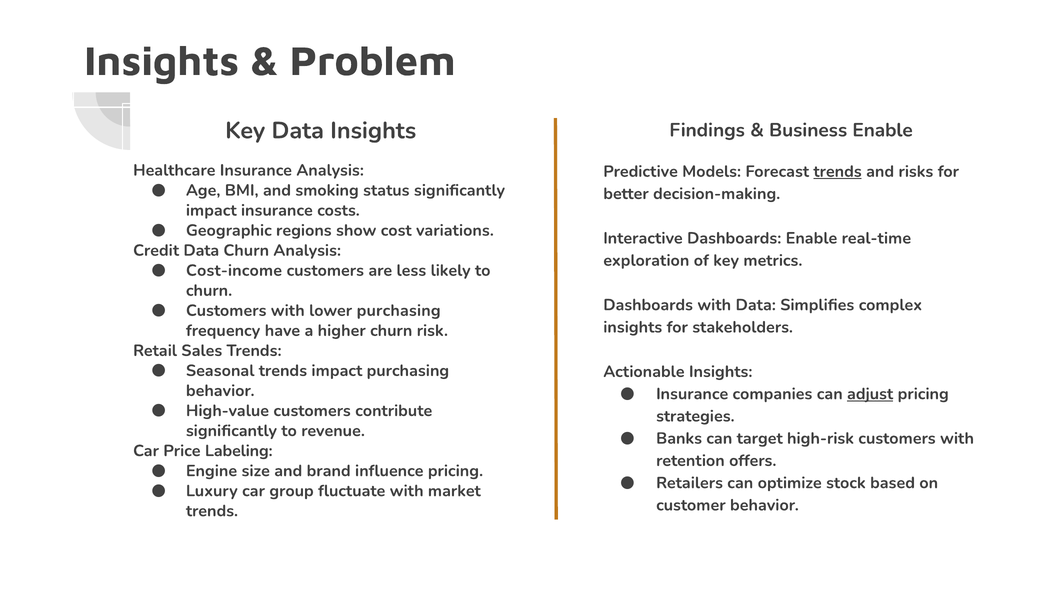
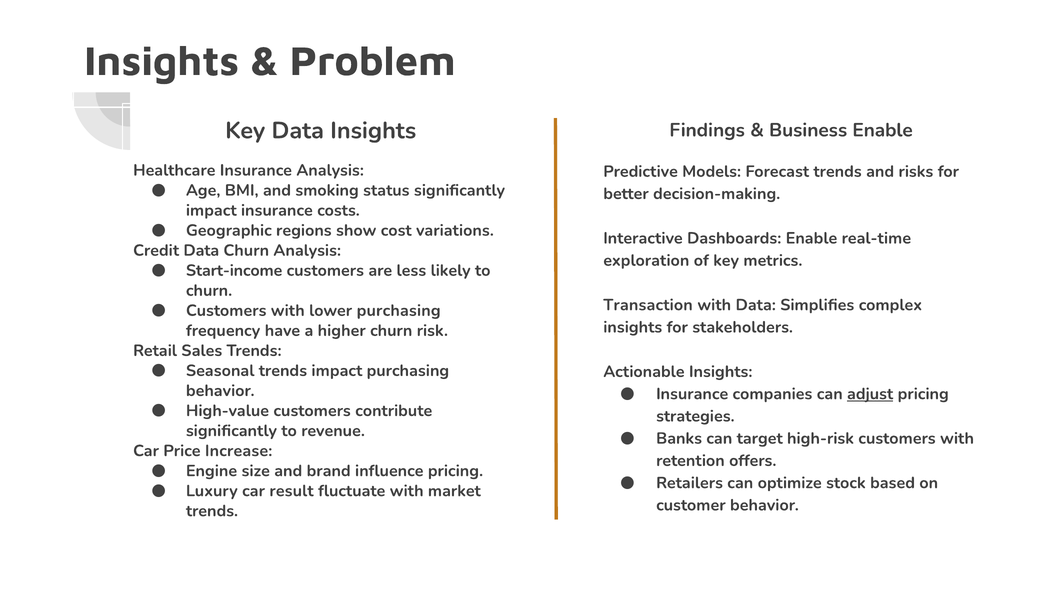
trends at (838, 172) underline: present -> none
Cost-income: Cost-income -> Start-income
Dashboards at (648, 305): Dashboards -> Transaction
Labeling: Labeling -> Increase
group: group -> result
